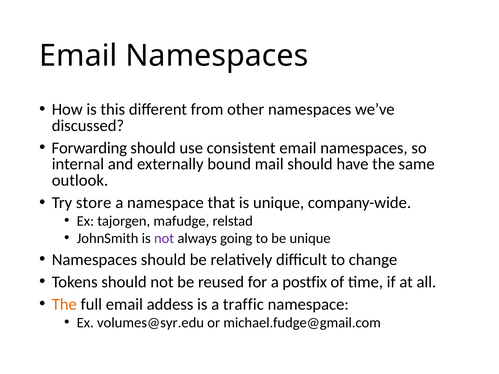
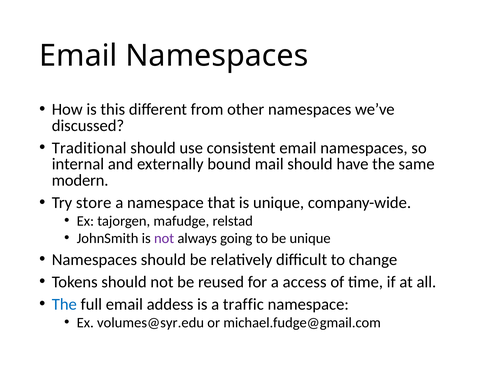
Forwarding: Forwarding -> Traditional
outlook: outlook -> modern
postfix: postfix -> access
The at (64, 305) colour: orange -> blue
